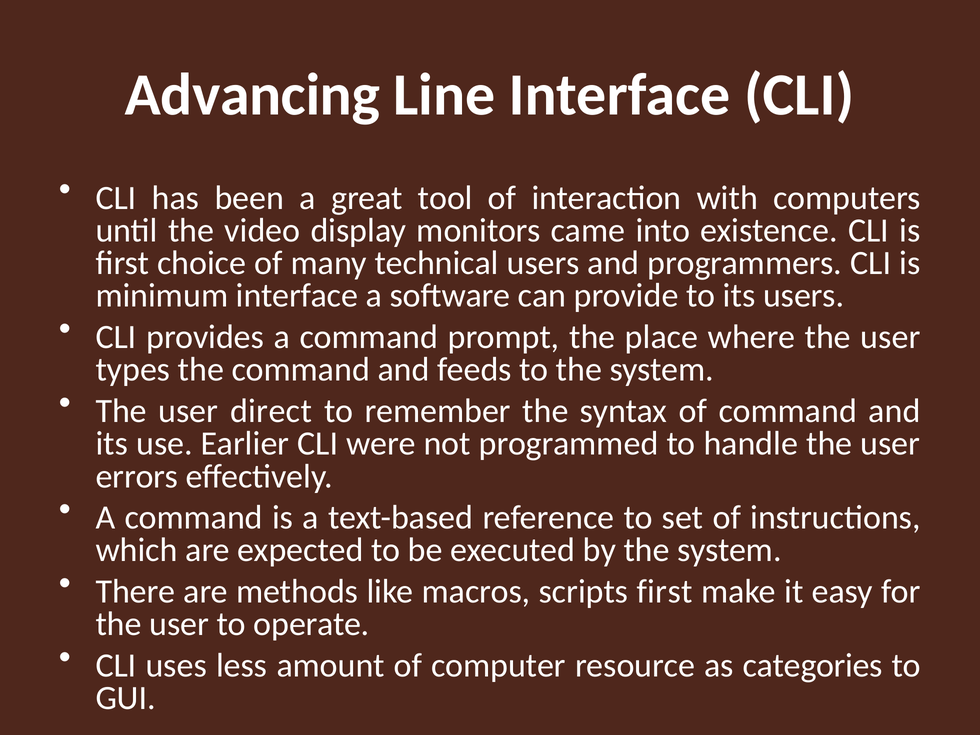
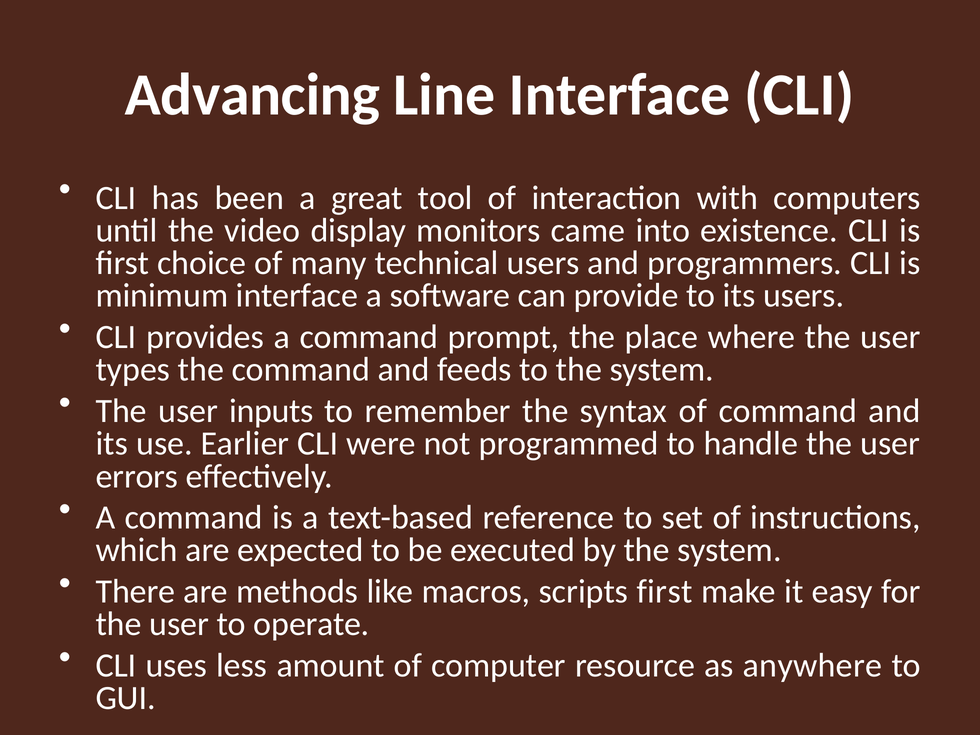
direct: direct -> inputs
categories: categories -> anywhere
